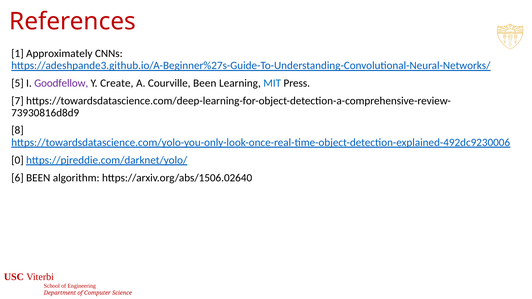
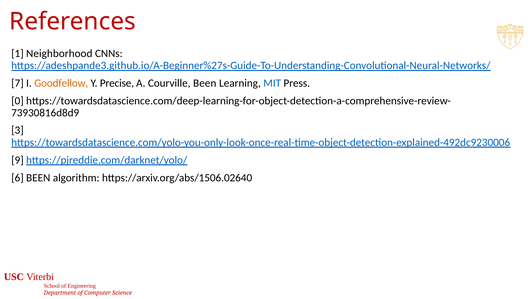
Approximately: Approximately -> Neighborhood
5: 5 -> 7
Goodfellow colour: purple -> orange
Create: Create -> Precise
7: 7 -> 0
8: 8 -> 3
0: 0 -> 9
